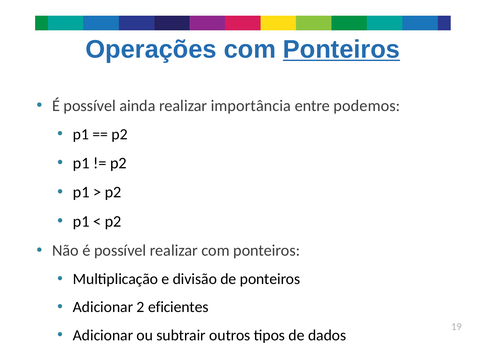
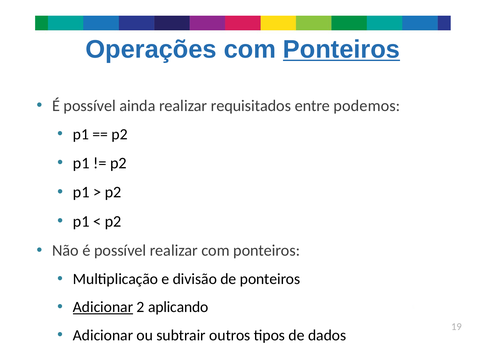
importância: importância -> requisitados
Adicionar at (103, 307) underline: none -> present
eficientes: eficientes -> aplicando
